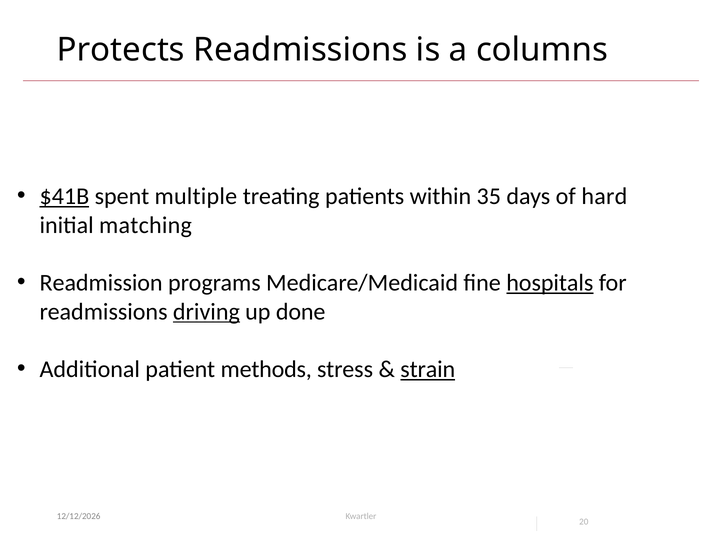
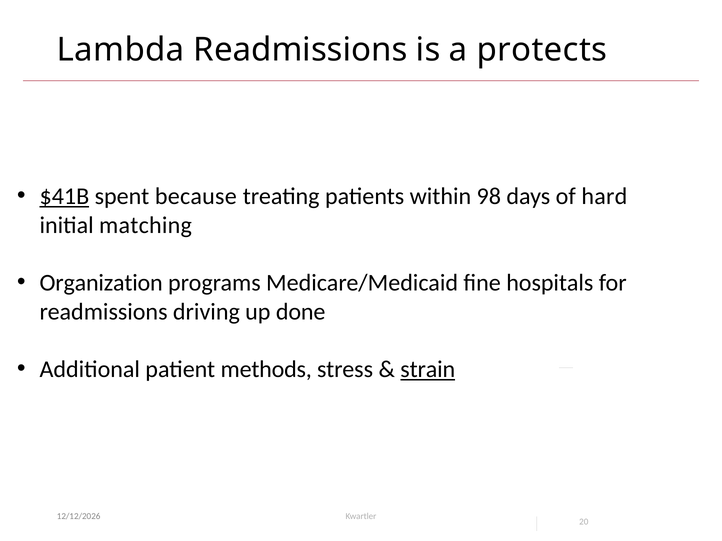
Protects: Protects -> Lambda
columns: columns -> protects
multiple: multiple -> because
35: 35 -> 98
Readmission: Readmission -> Organization
hospitals underline: present -> none
driving underline: present -> none
